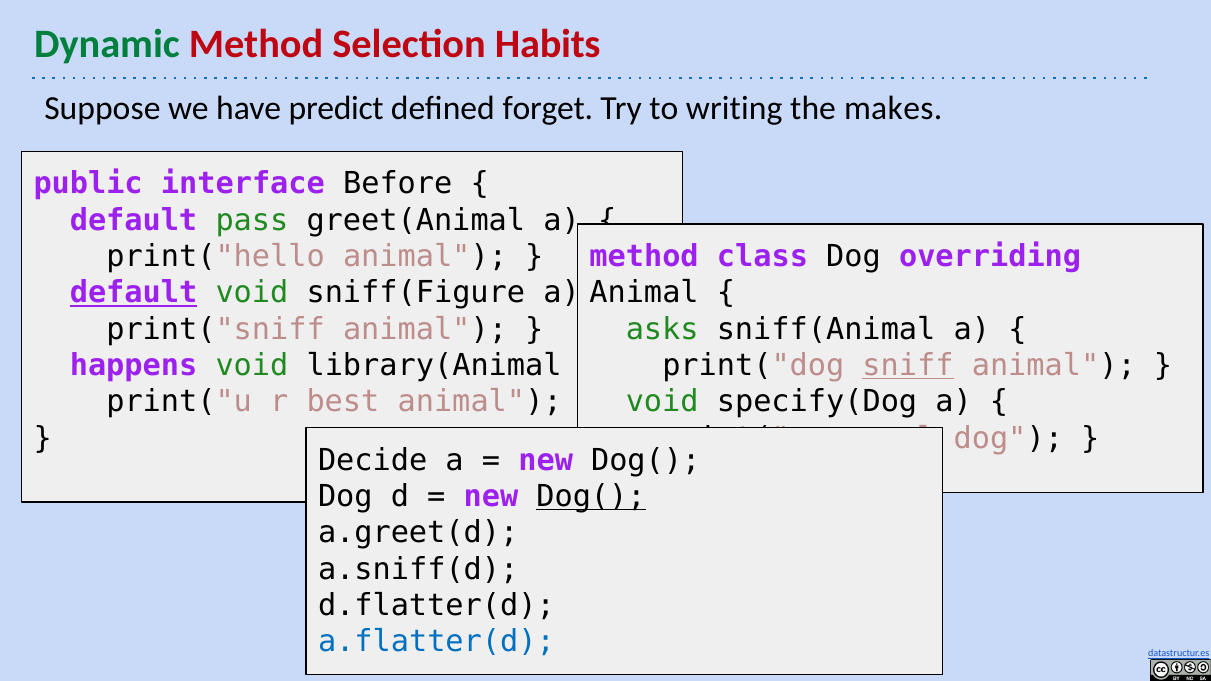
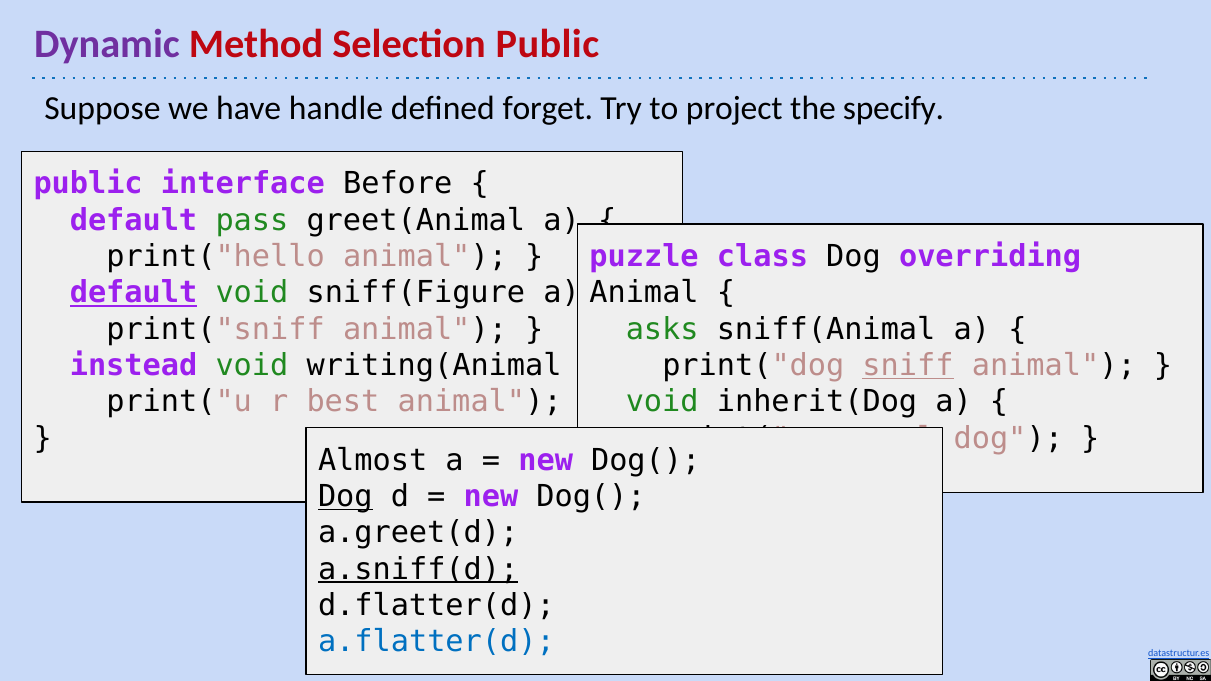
Dynamic colour: green -> purple
Selection Habits: Habits -> Public
predict: predict -> handle
writing: writing -> project
makes: makes -> specify
method at (644, 257): method -> puzzle
happens: happens -> instead
library(Animal: library(Animal -> writing(Animal
specify(Dog: specify(Dog -> inherit(Dog
Decide: Decide -> Almost
Dog at (345, 497) underline: none -> present
Dog( at (591, 497) underline: present -> none
a.sniff(d underline: none -> present
